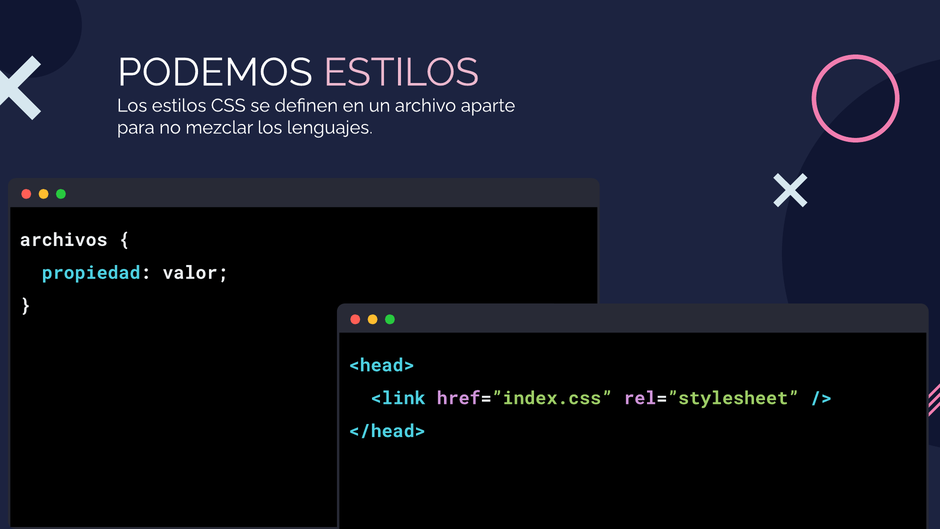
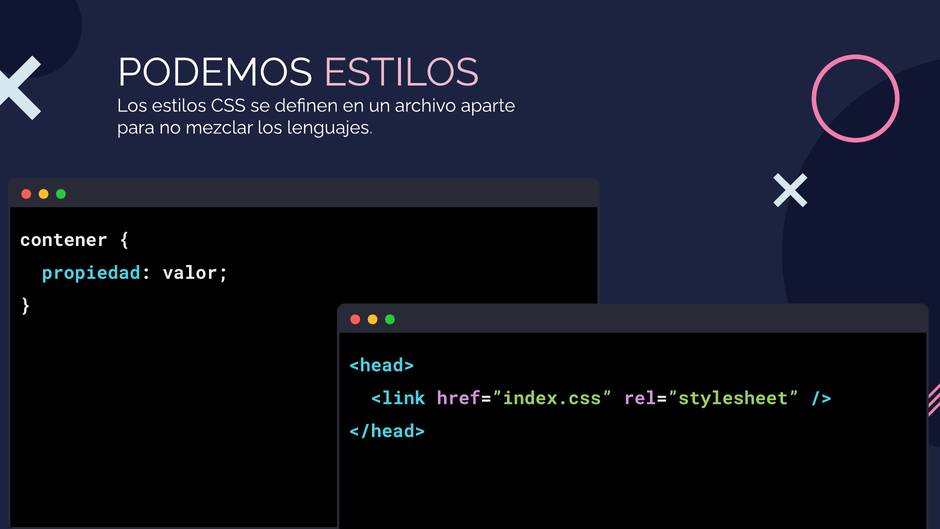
archivos: archivos -> contener
